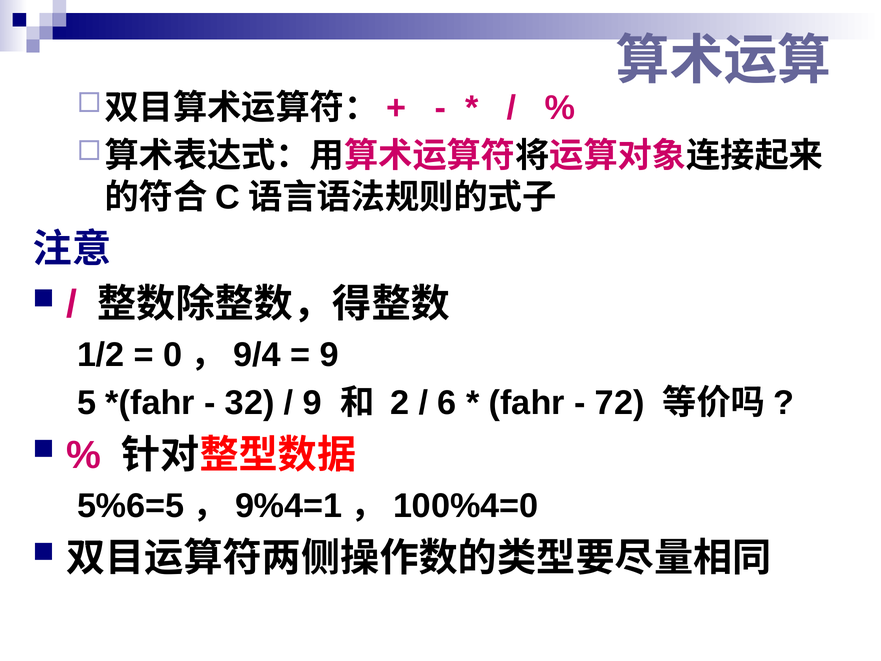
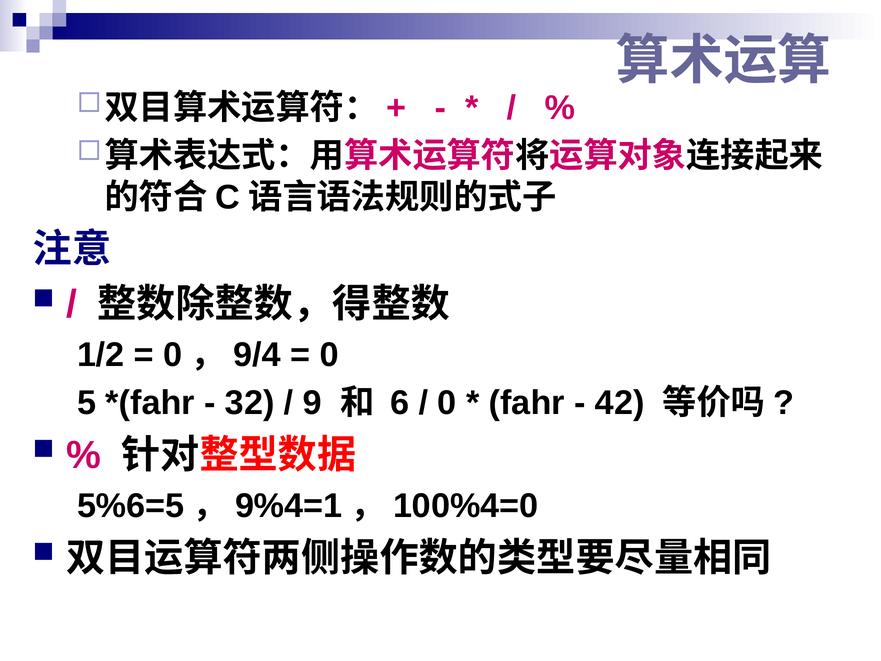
9 at (329, 355): 9 -> 0
2: 2 -> 6
6 at (447, 403): 6 -> 0
72: 72 -> 42
